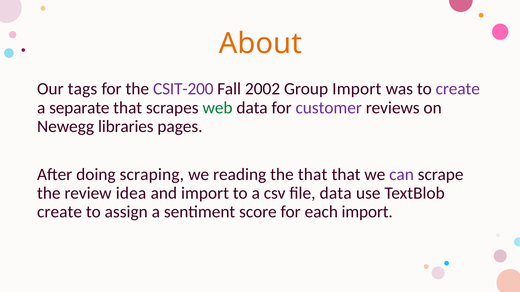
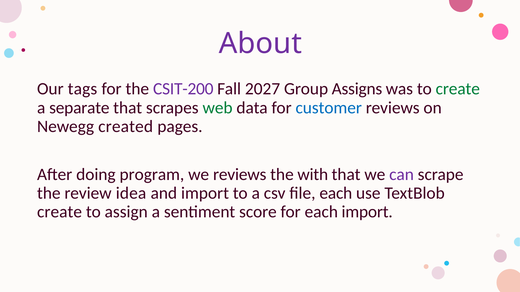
About colour: orange -> purple
2002: 2002 -> 2027
Group Import: Import -> Assigns
create at (458, 89) colour: purple -> green
customer colour: purple -> blue
libraries: libraries -> created
scraping: scraping -> program
we reading: reading -> reviews
the that: that -> with
file data: data -> each
